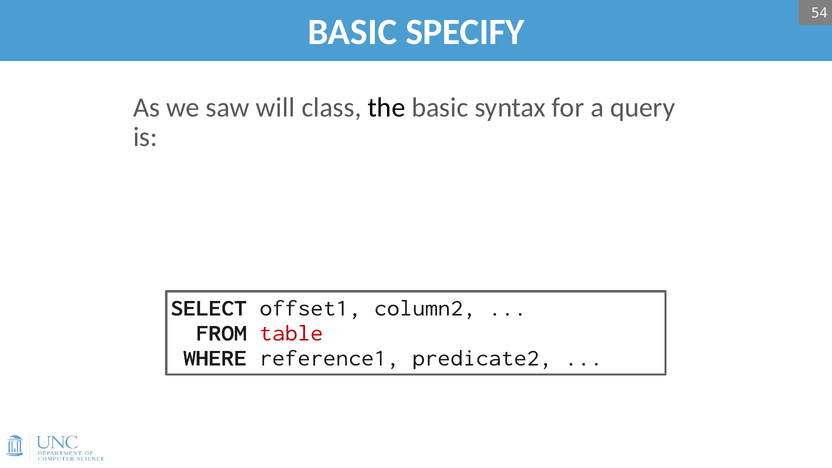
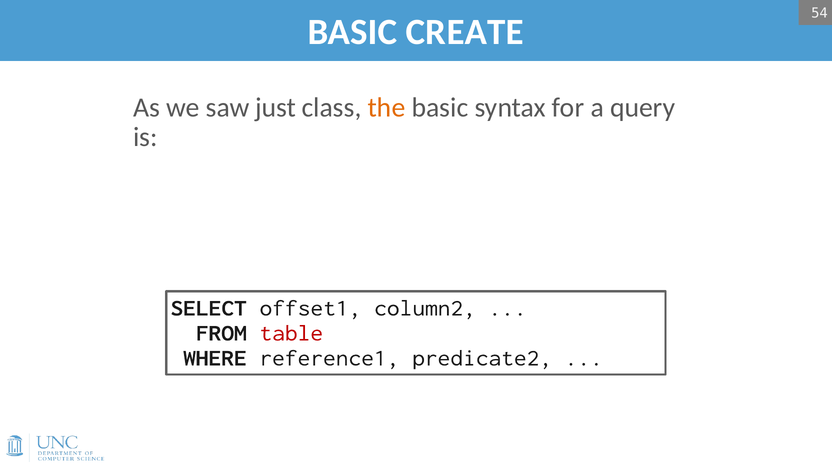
SPECIFY: SPECIFY -> CREATE
will: will -> just
the colour: black -> orange
